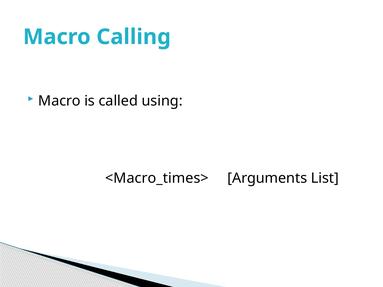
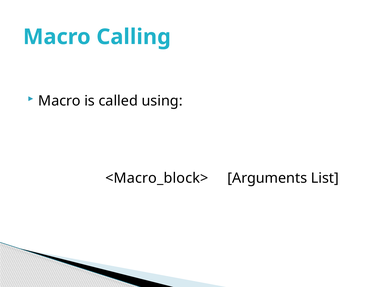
<Macro_times>: <Macro_times> -> <Macro_block>
